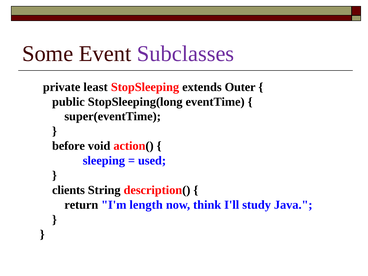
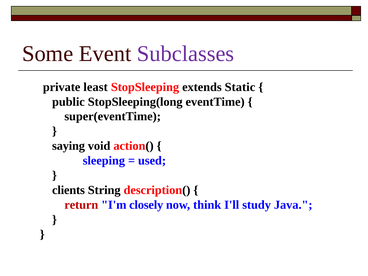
Outer: Outer -> Static
before: before -> saying
return colour: black -> red
length: length -> closely
